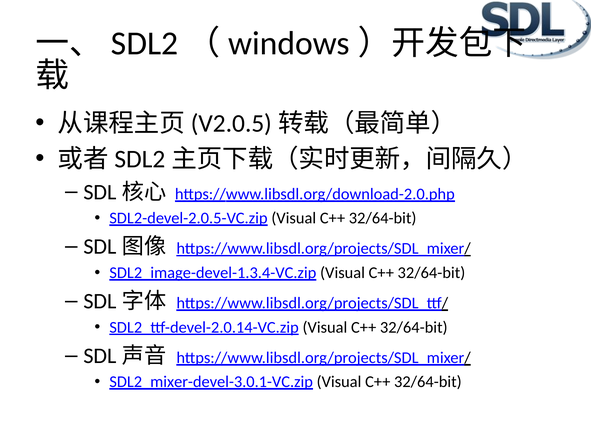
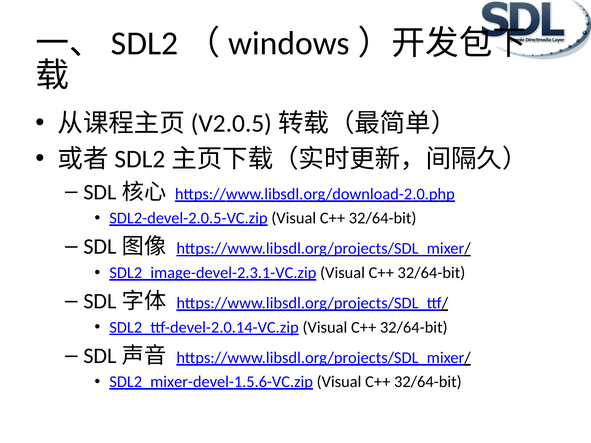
SDL2_image-devel-1.3.4-VC.zip: SDL2_image-devel-1.3.4-VC.zip -> SDL2_image-devel-2.3.1-VC.zip
SDL2_mixer-devel-3.0.1-VC.zip: SDL2_mixer-devel-3.0.1-VC.zip -> SDL2_mixer-devel-1.5.6-VC.zip
